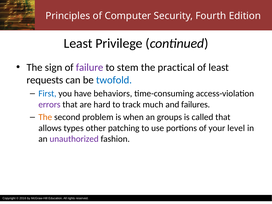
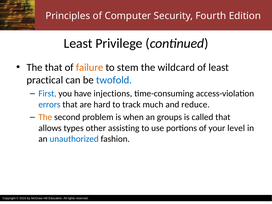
The sign: sign -> that
failure colour: purple -> orange
practical: practical -> wildcard
requests: requests -> practical
behaviors: behaviors -> injections
errors colour: purple -> blue
failures: failures -> reduce
patching: patching -> assisting
unauthorized colour: purple -> blue
